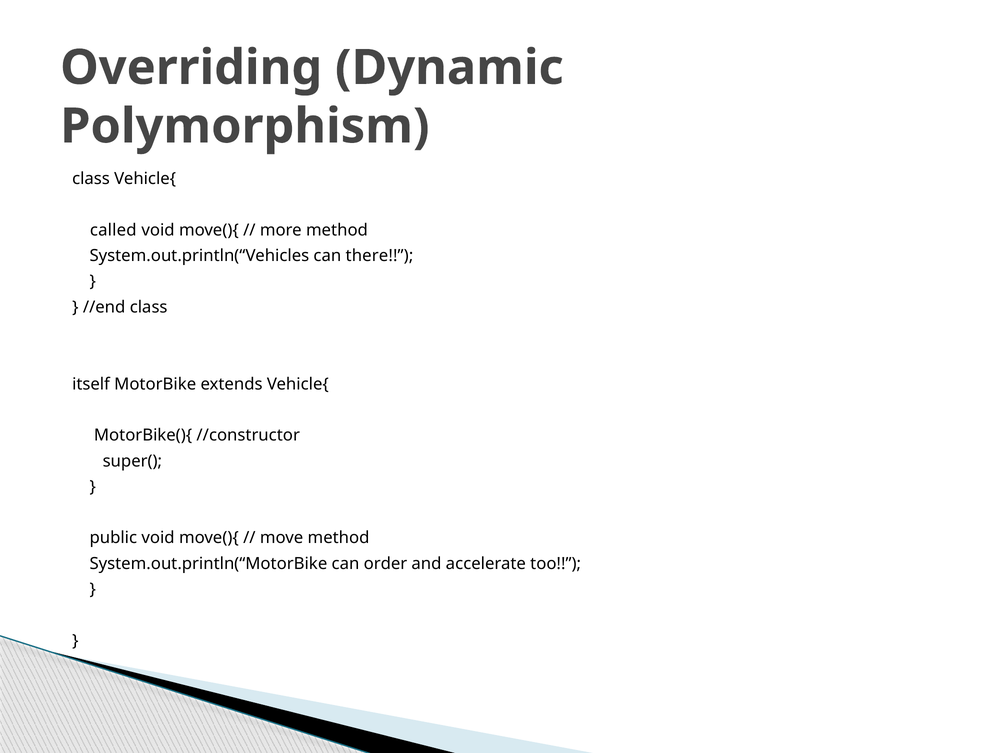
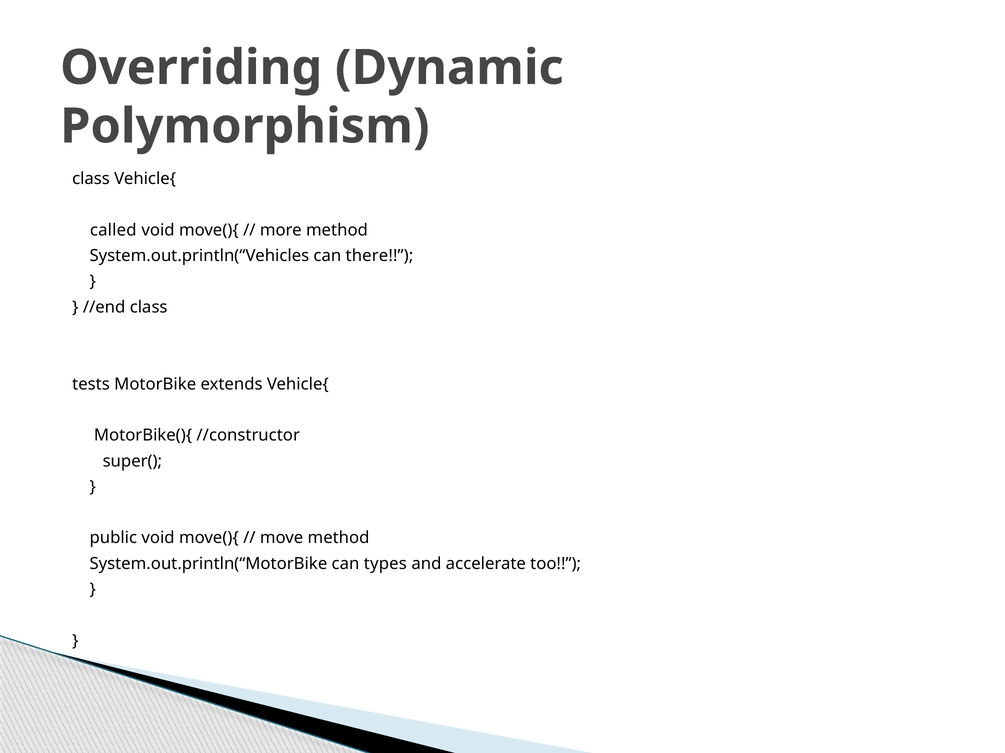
itself: itself -> tests
order: order -> types
